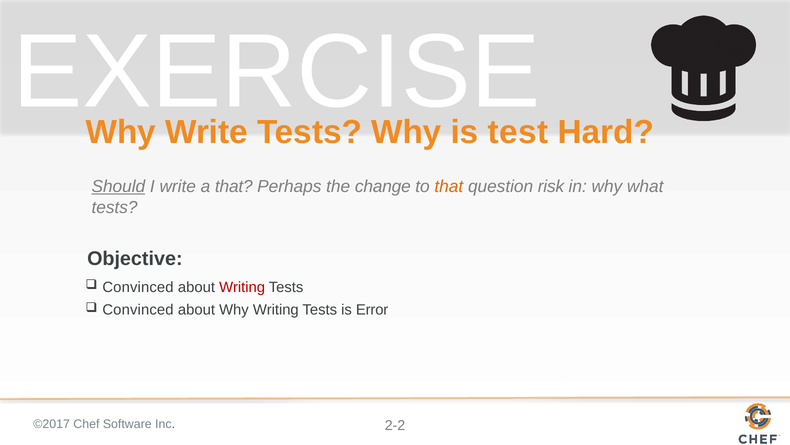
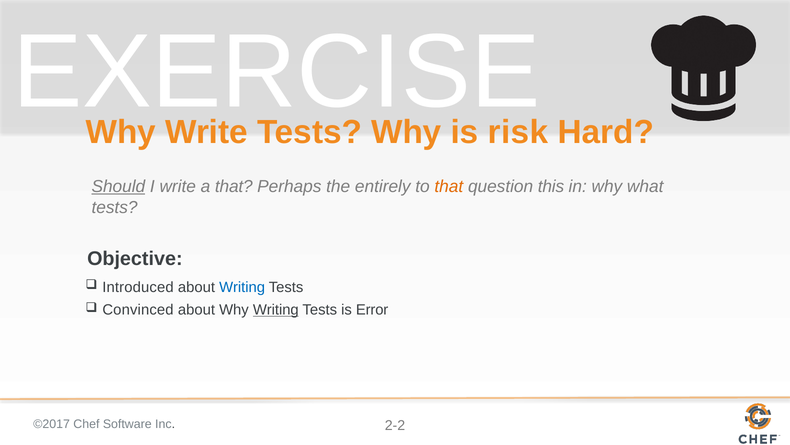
test: test -> risk
change: change -> entirely
risk: risk -> this
Convinced at (138, 287): Convinced -> Introduced
Writing at (242, 287) colour: red -> blue
Writing at (276, 309) underline: none -> present
